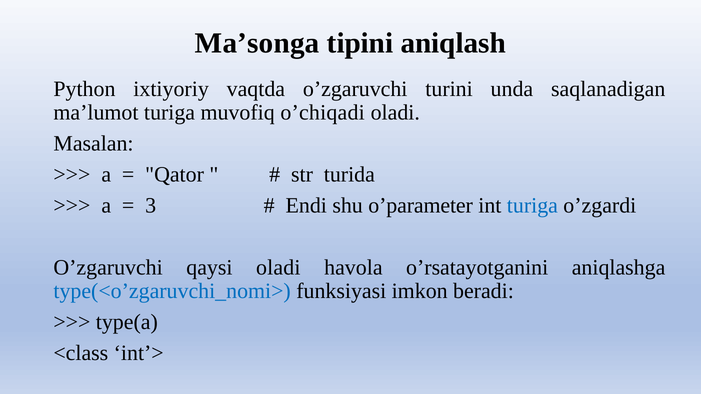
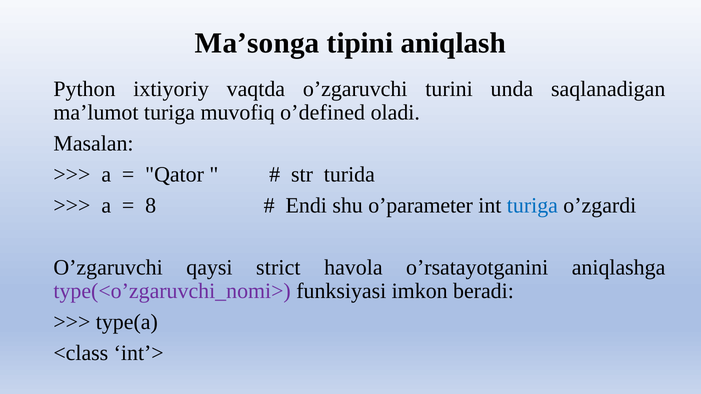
o’chiqadi: o’chiqadi -> o’defined
3: 3 -> 8
qaysi oladi: oladi -> strict
type(<o’zgaruvchi_nomi> colour: blue -> purple
